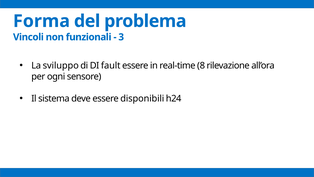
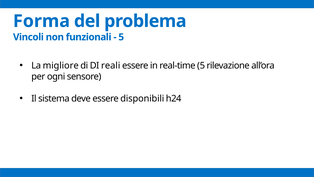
3 at (121, 37): 3 -> 5
sviluppo: sviluppo -> migliore
fault: fault -> reali
real-time 8: 8 -> 5
